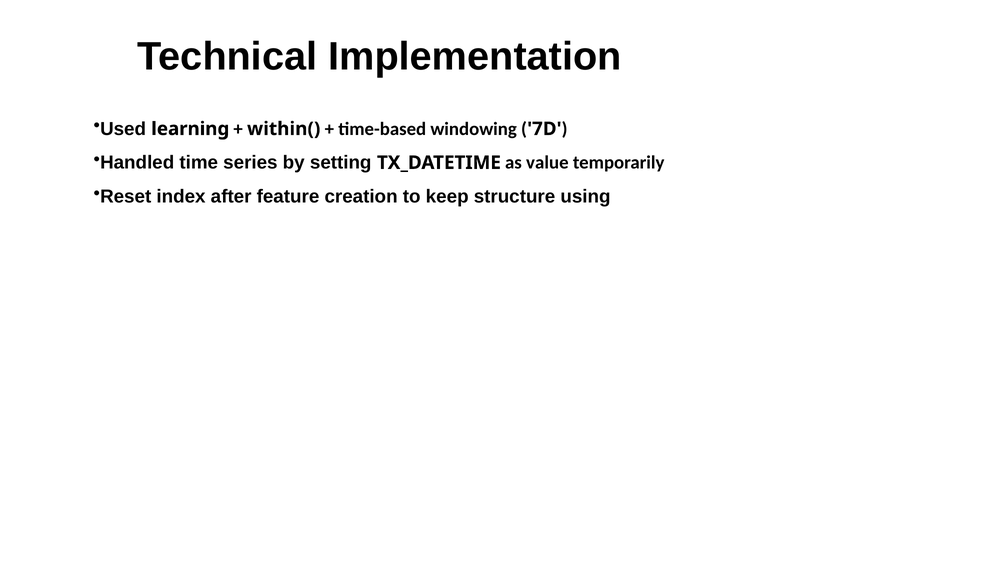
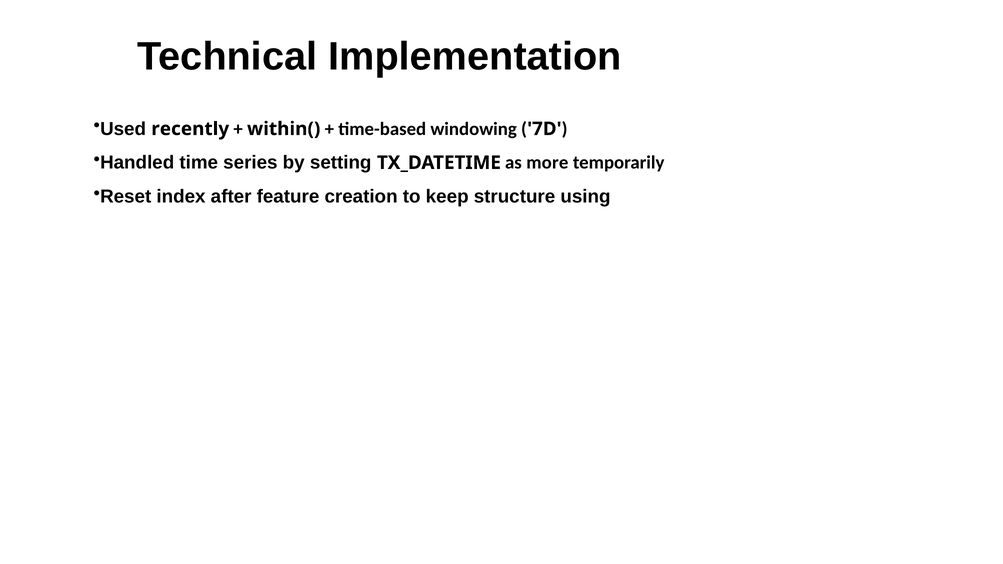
learning: learning -> recently
value: value -> more
